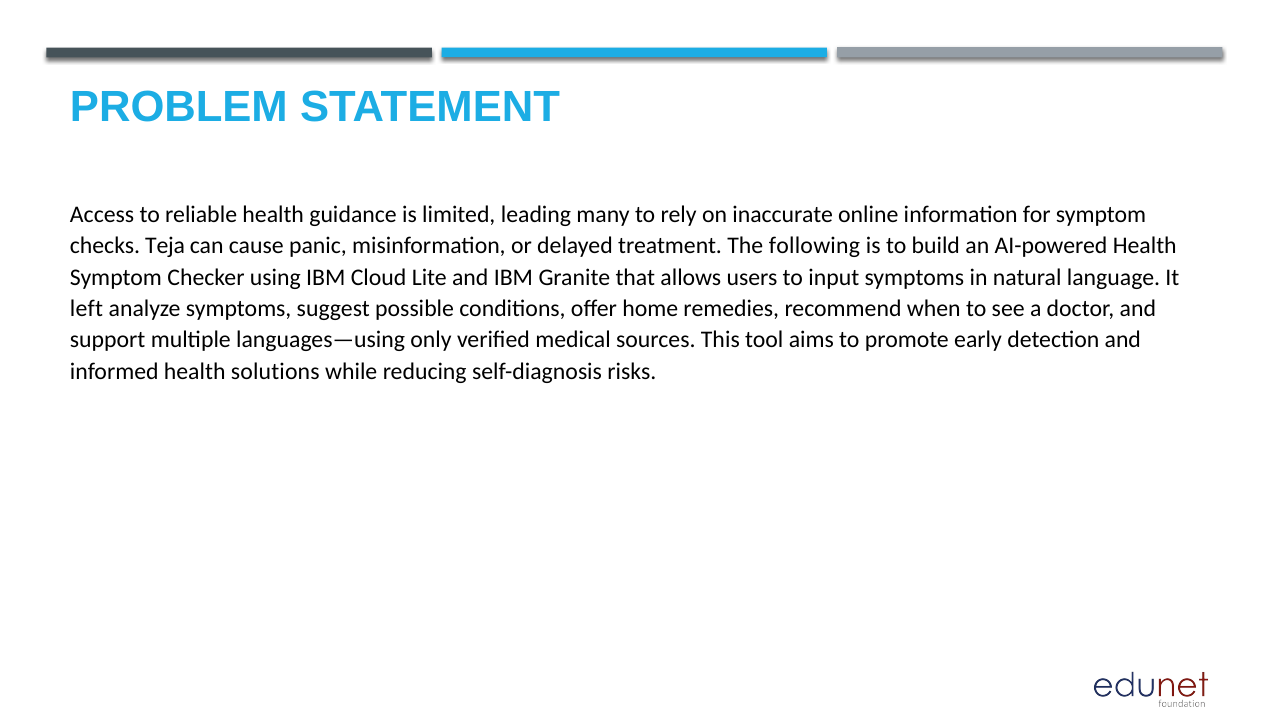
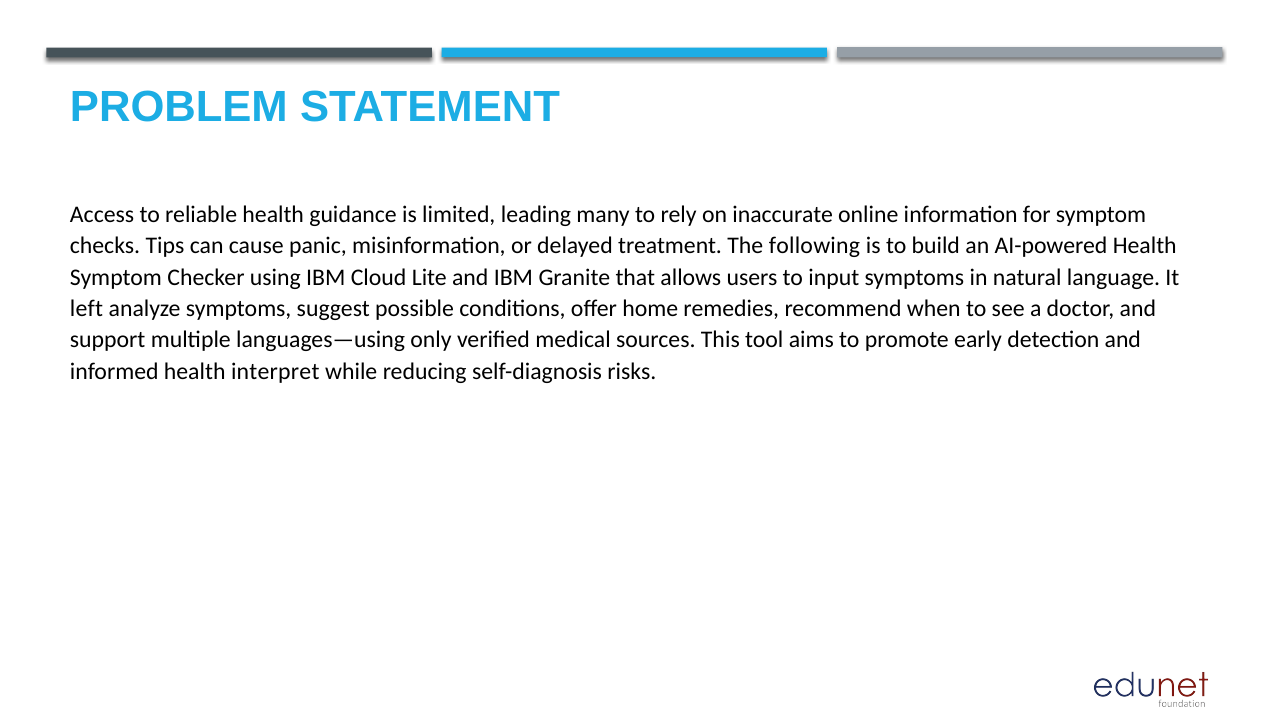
Teja: Teja -> Tips
solutions: solutions -> interpret
